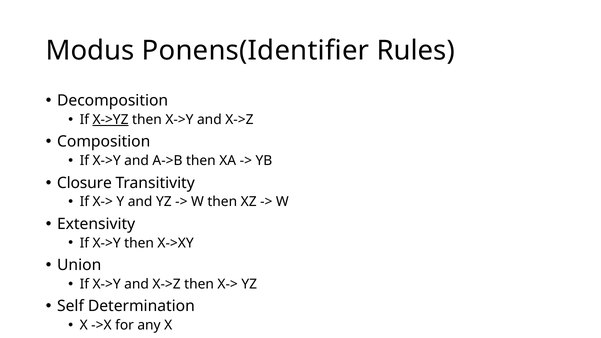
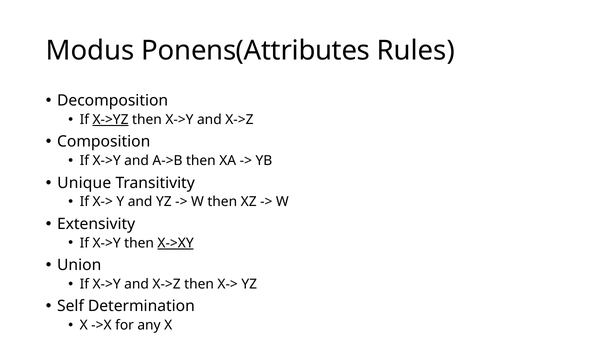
Ponens(Identifier: Ponens(Identifier -> Ponens(Attributes
Closure: Closure -> Unique
X->XY underline: none -> present
